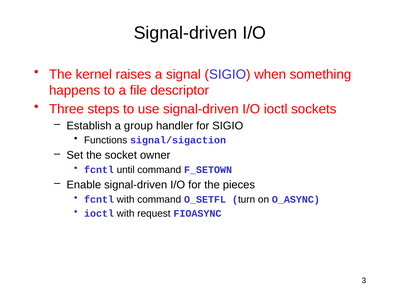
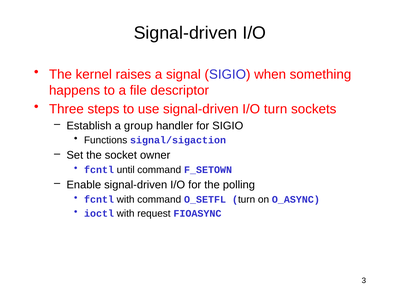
I/O ioctl: ioctl -> turn
pieces: pieces -> polling
